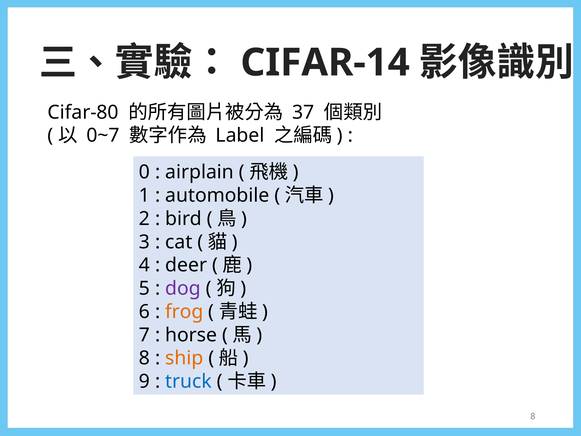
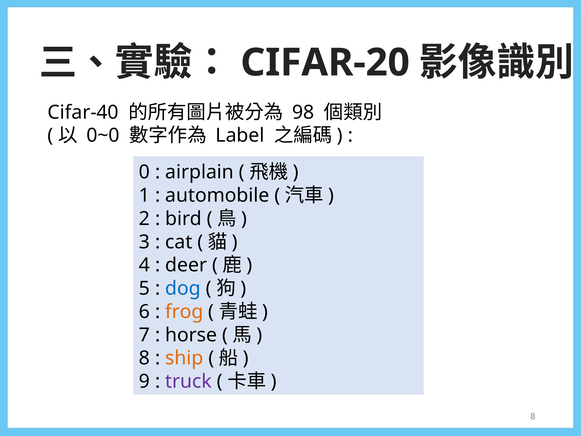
CIFAR-14: CIFAR-14 -> CIFAR-20
Cifar-80: Cifar-80 -> Cifar-40
37: 37 -> 98
0~7: 0~7 -> 0~0
dog colour: purple -> blue
truck colour: blue -> purple
